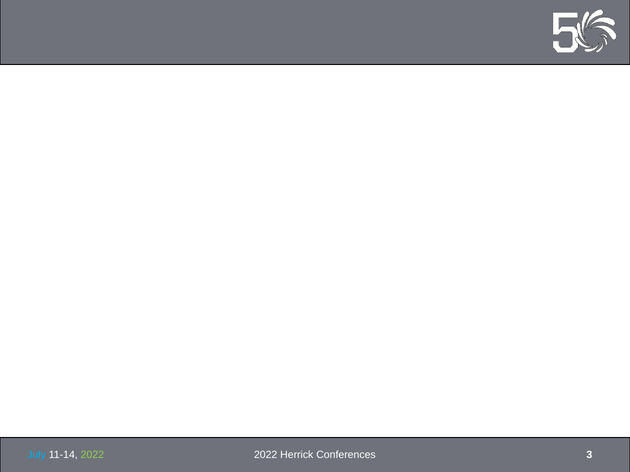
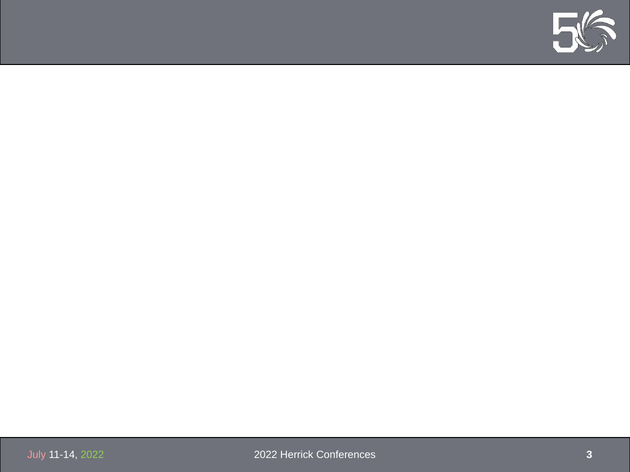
July colour: light blue -> pink
